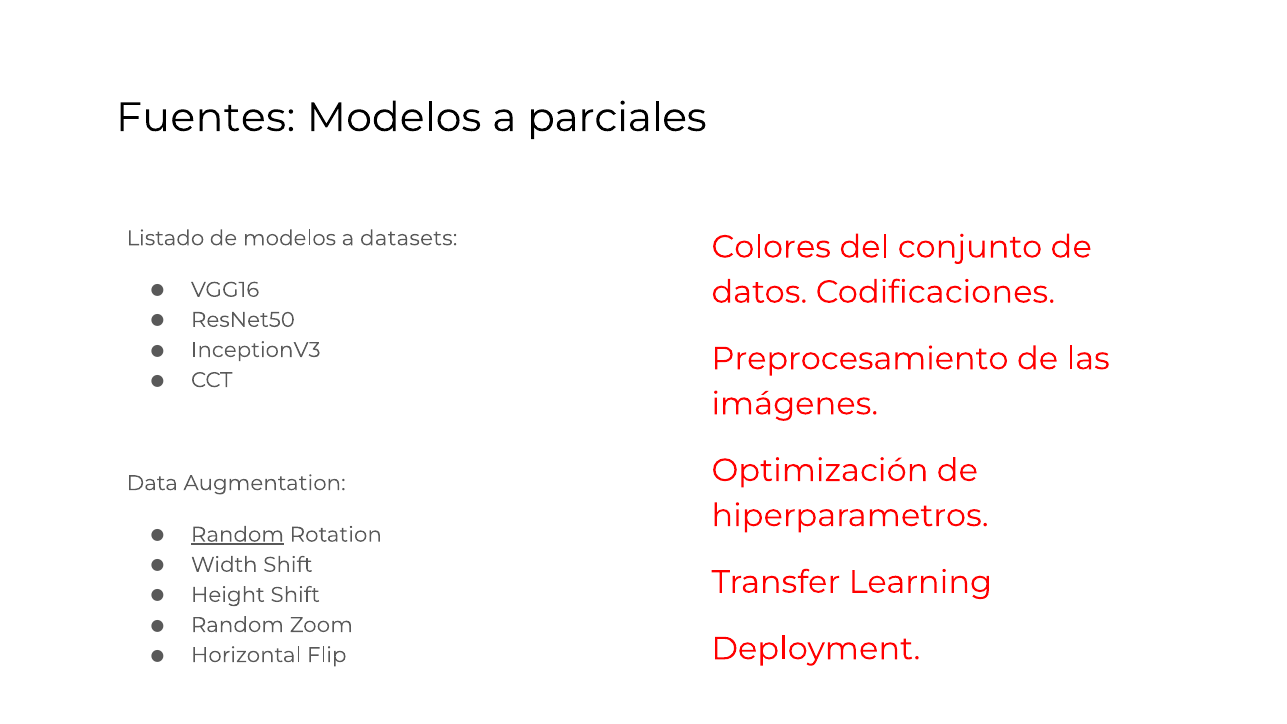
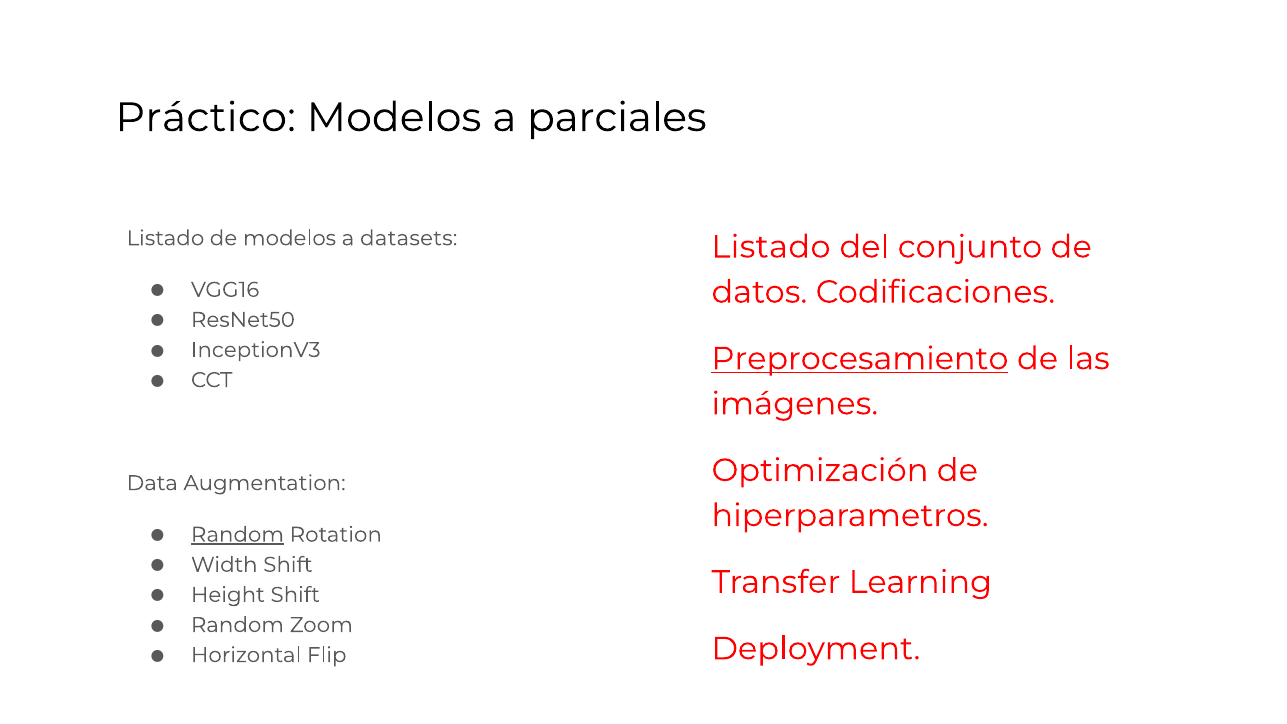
Fuentes: Fuentes -> Práctico
Colores at (771, 247): Colores -> Listado
Preprocesamiento underline: none -> present
